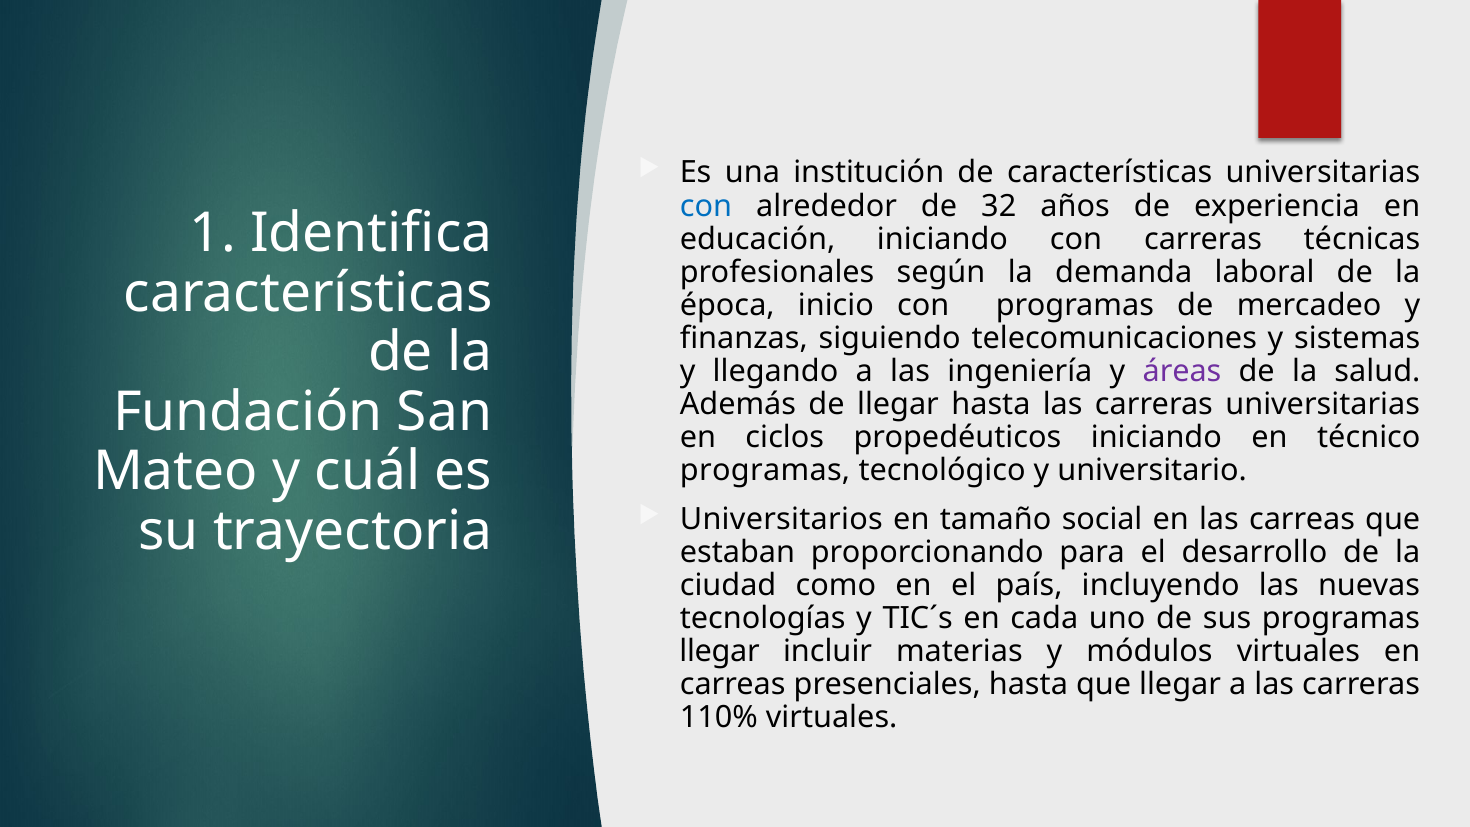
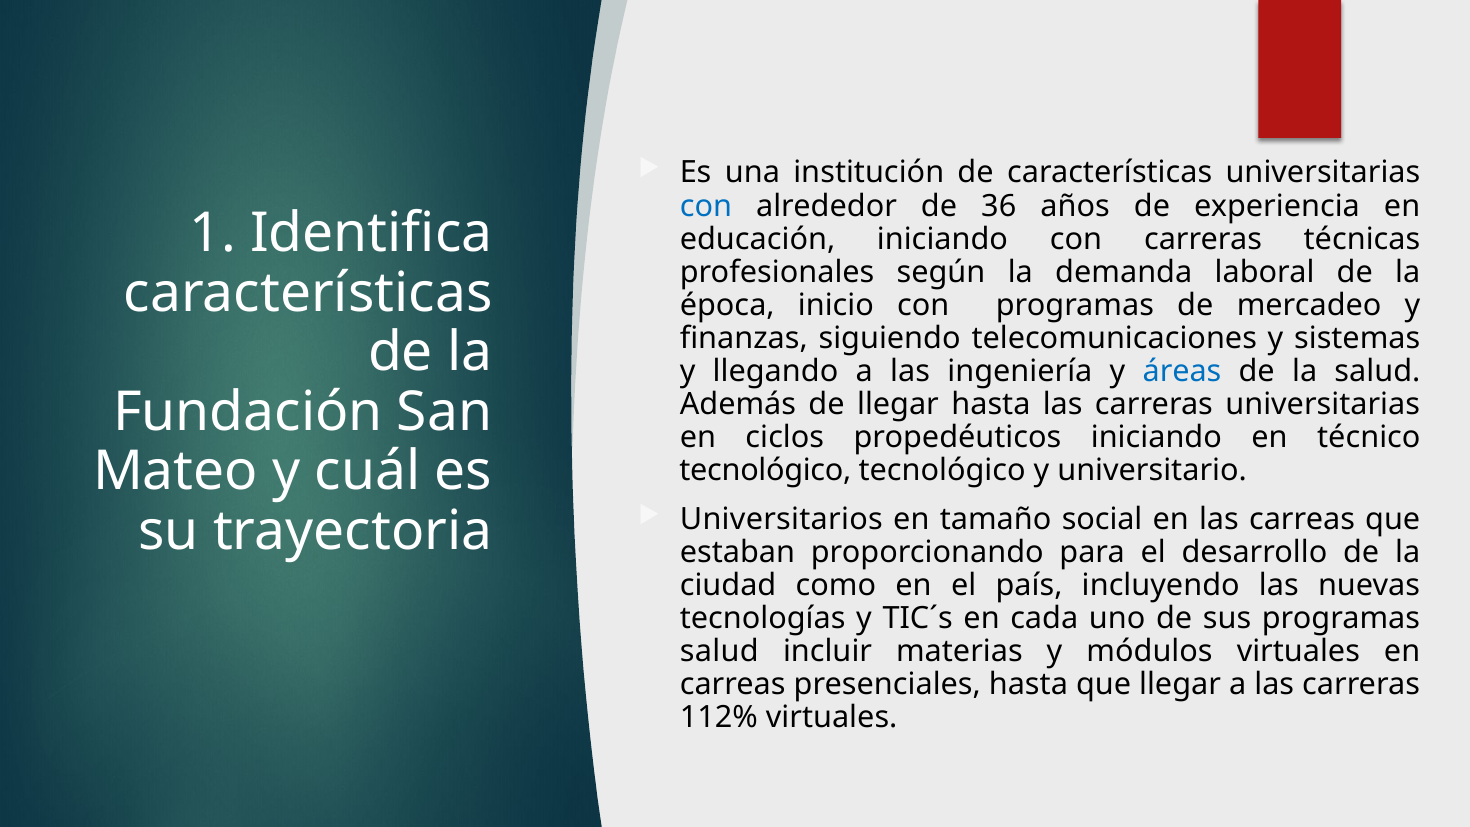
32: 32 -> 36
áreas colour: purple -> blue
programas at (765, 471): programas -> tecnológico
llegar at (720, 651): llegar -> salud
110%: 110% -> 112%
